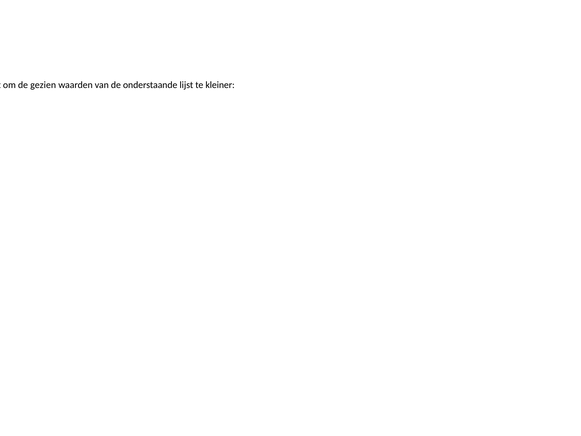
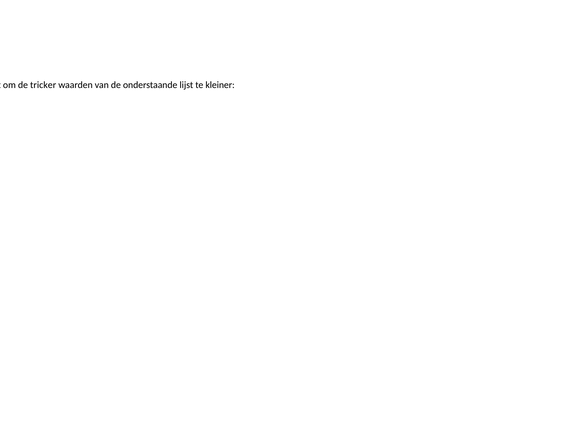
gezien: gezien -> tricker
